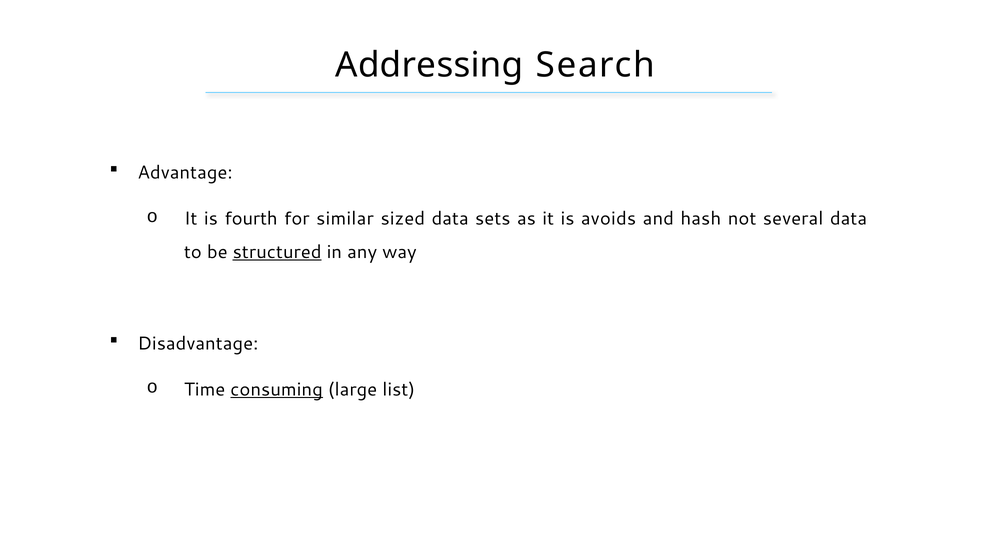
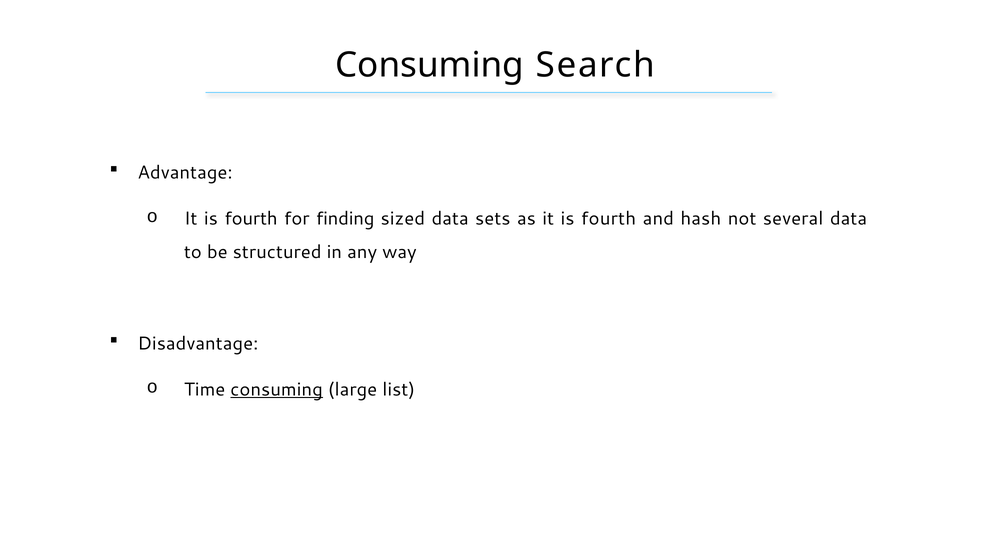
Addressing at (429, 65): Addressing -> Consuming
similar: similar -> finding
as it is avoids: avoids -> fourth
structured underline: present -> none
